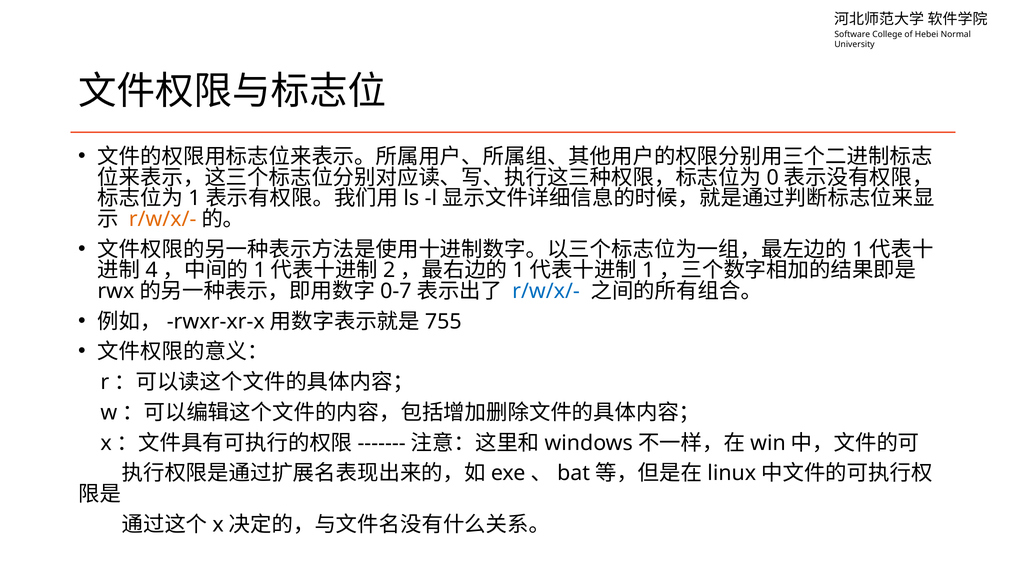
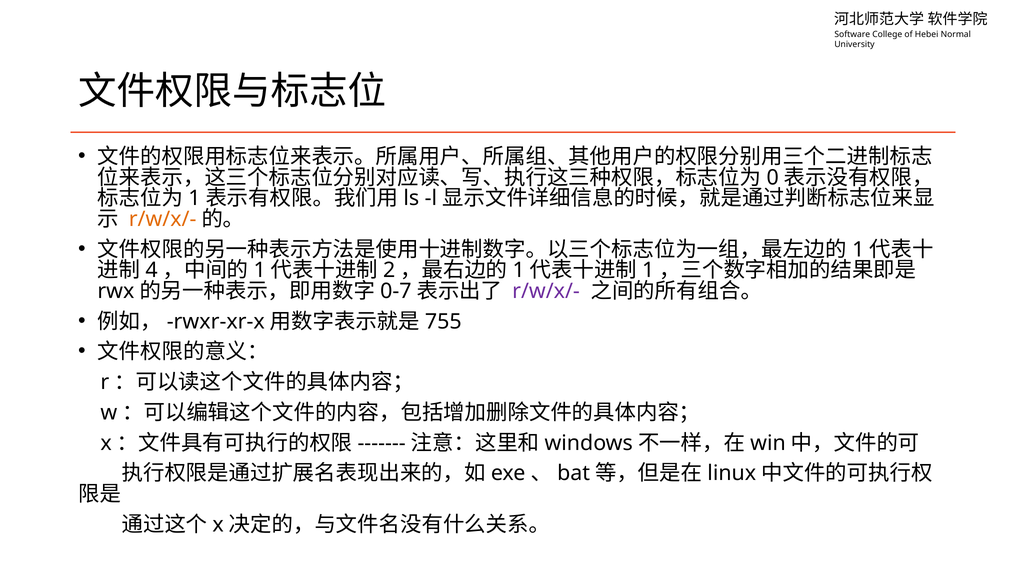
r/w/x/- at (546, 291) colour: blue -> purple
